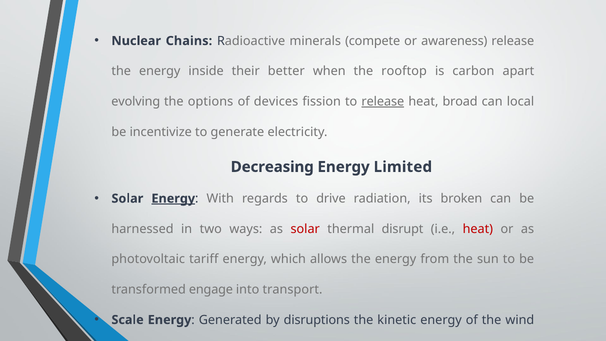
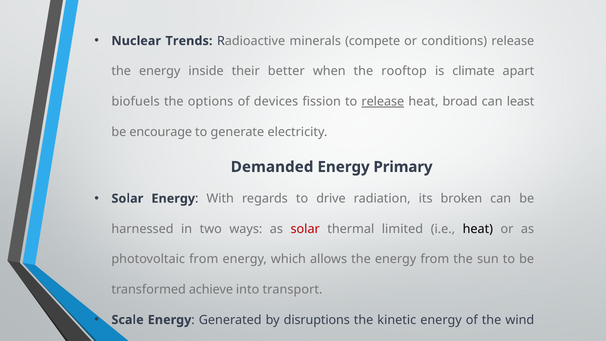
Chains: Chains -> Trends
awareness: awareness -> conditions
carbon: carbon -> climate
evolving: evolving -> biofuels
local: local -> least
incentivize: incentivize -> encourage
Decreasing: Decreasing -> Demanded
Limited: Limited -> Primary
Energy at (173, 198) underline: present -> none
disrupt: disrupt -> limited
heat at (478, 229) colour: red -> black
photovoltaic tariff: tariff -> from
engage: engage -> achieve
